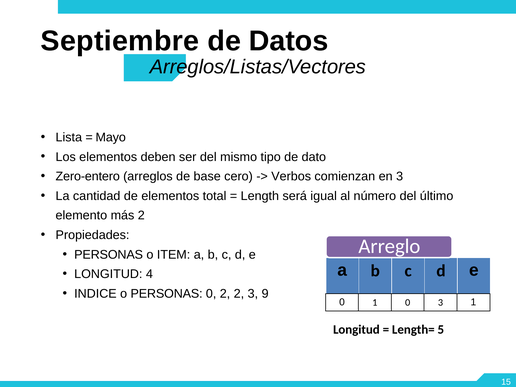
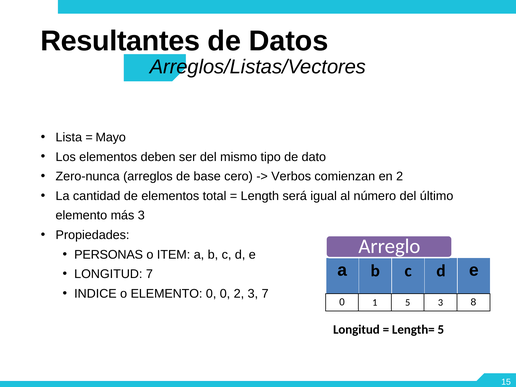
Septiembre: Septiembre -> Resultantes
Zero-entero: Zero-entero -> Zero-nunca
en 3: 3 -> 2
más 2: 2 -> 3
LONGITUD 4: 4 -> 7
o PERSONAS: PERSONAS -> ELEMENTO
0 2: 2 -> 0
3 9: 9 -> 7
1 0: 0 -> 5
3 1: 1 -> 8
